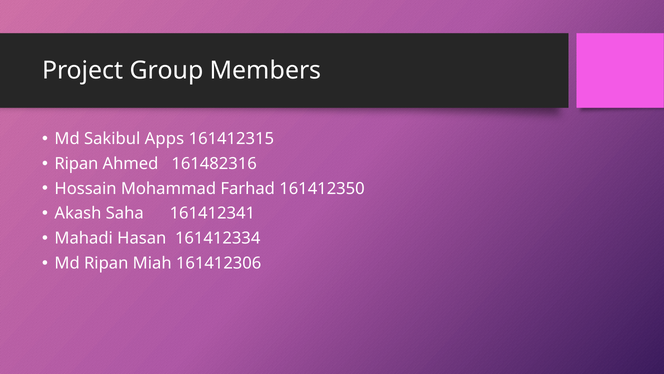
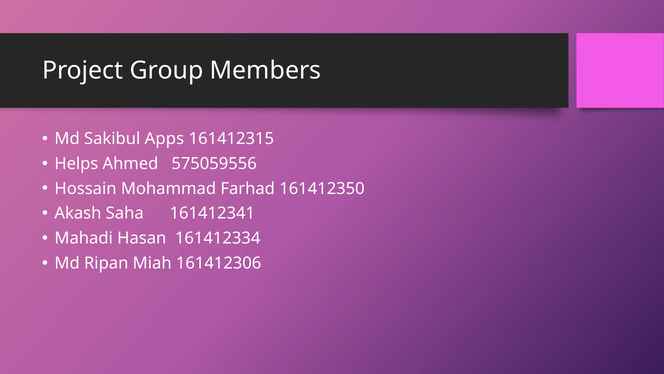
Ripan at (76, 163): Ripan -> Helps
161482316: 161482316 -> 575059556
